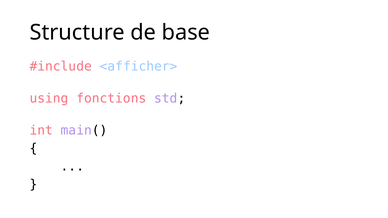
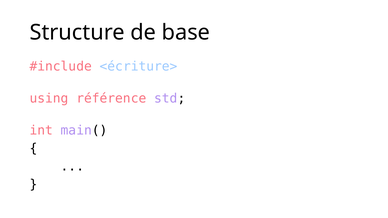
<afficher>: <afficher> -> <écriture>
fonctions: fonctions -> référence
